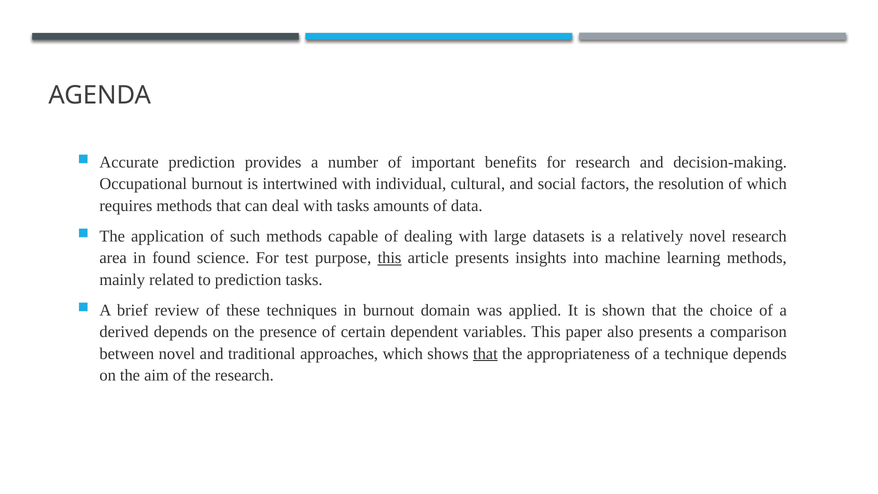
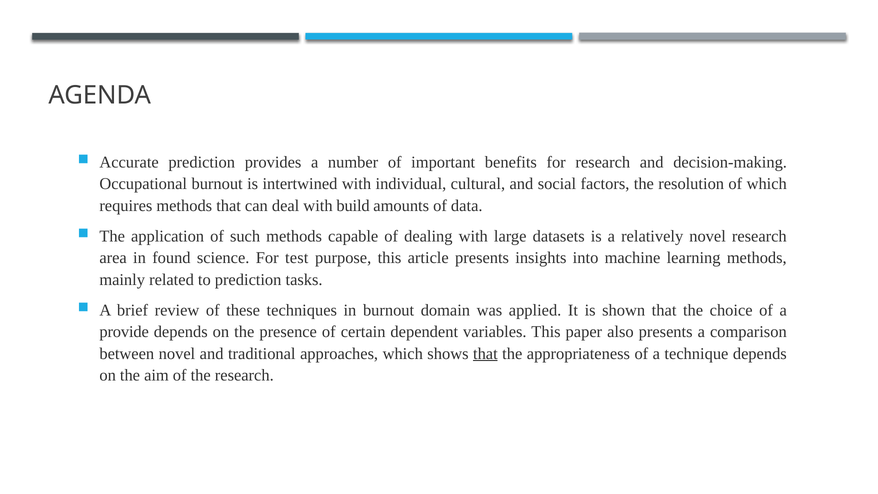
with tasks: tasks -> build
this at (390, 258) underline: present -> none
derived: derived -> provide
